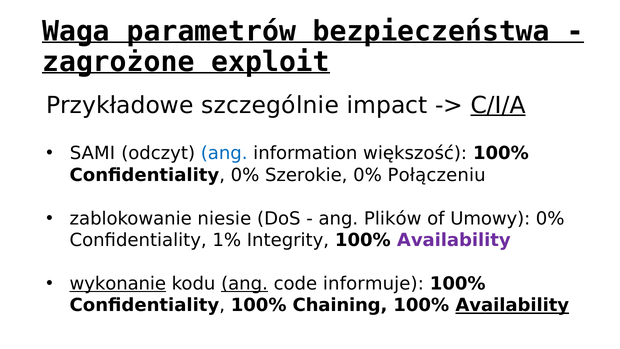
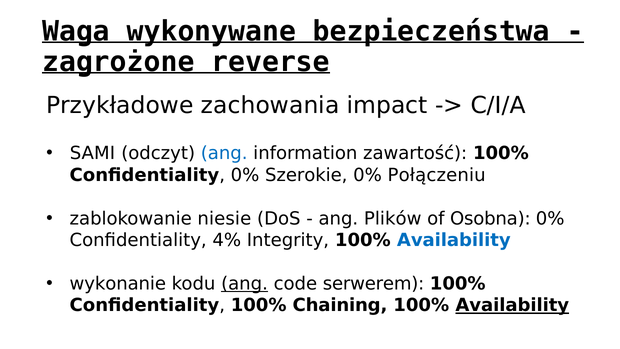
parametrów: parametrów -> wykonywane
exploit: exploit -> reverse
szczególnie: szczególnie -> zachowania
C/I/A underline: present -> none
większość: większość -> zawartość
Umowy: Umowy -> Osobna
1%: 1% -> 4%
Availability at (454, 240) colour: purple -> blue
wykonanie underline: present -> none
informuje: informuje -> serwerem
